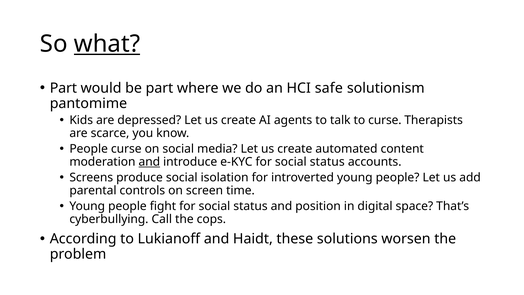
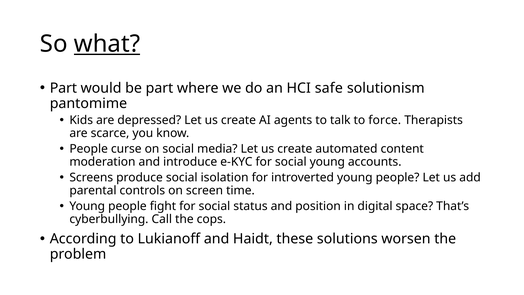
to curse: curse -> force
and at (149, 162) underline: present -> none
e-KYC for social status: status -> young
